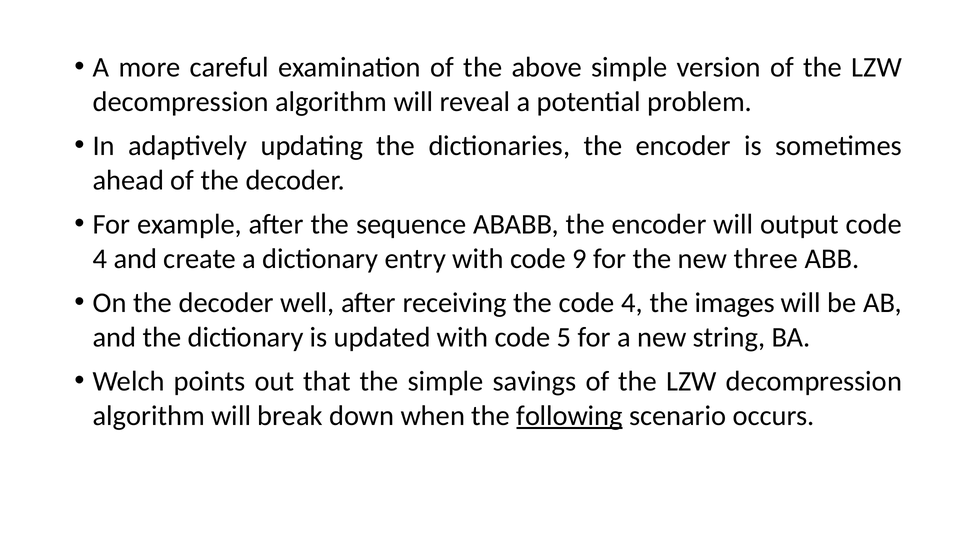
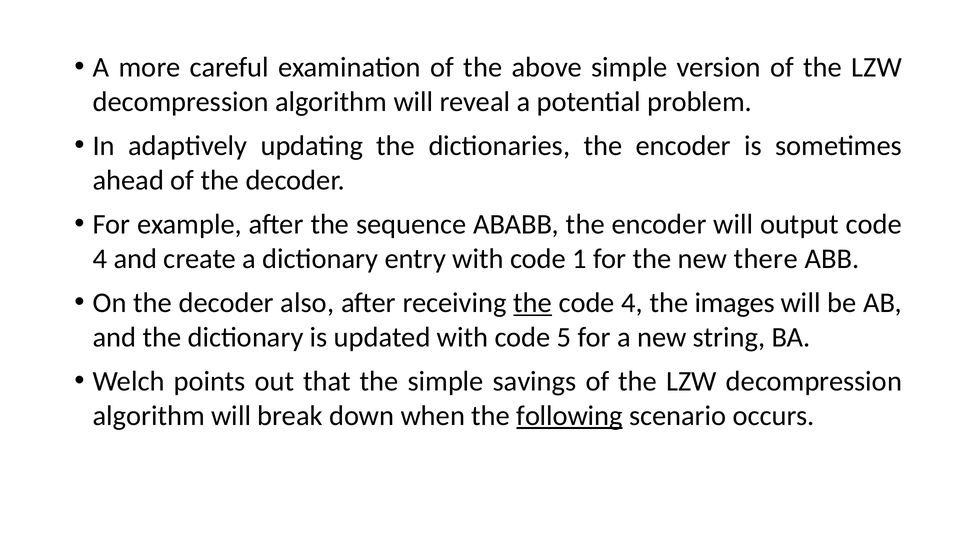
9: 9 -> 1
three: three -> there
well: well -> also
the at (533, 303) underline: none -> present
